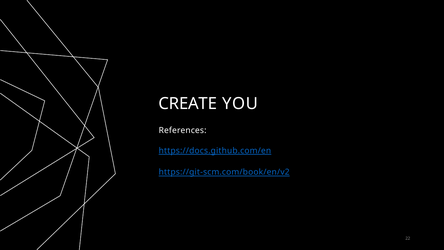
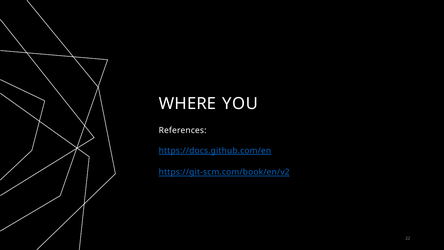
CREATE: CREATE -> WHERE
